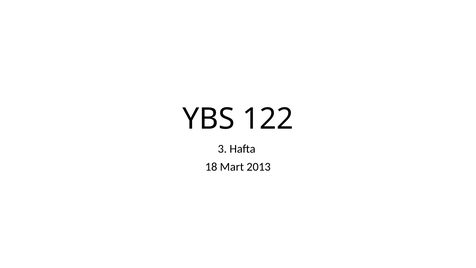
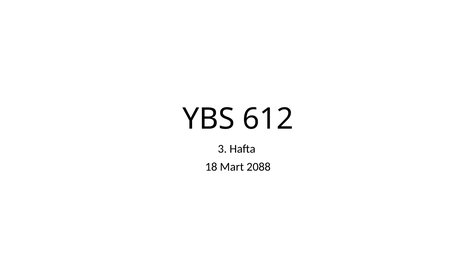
122: 122 -> 612
2013: 2013 -> 2088
